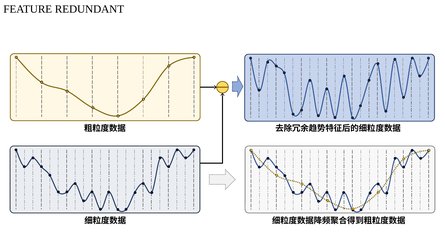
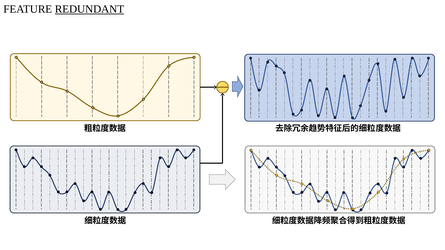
REDUNDANT underline: none -> present
